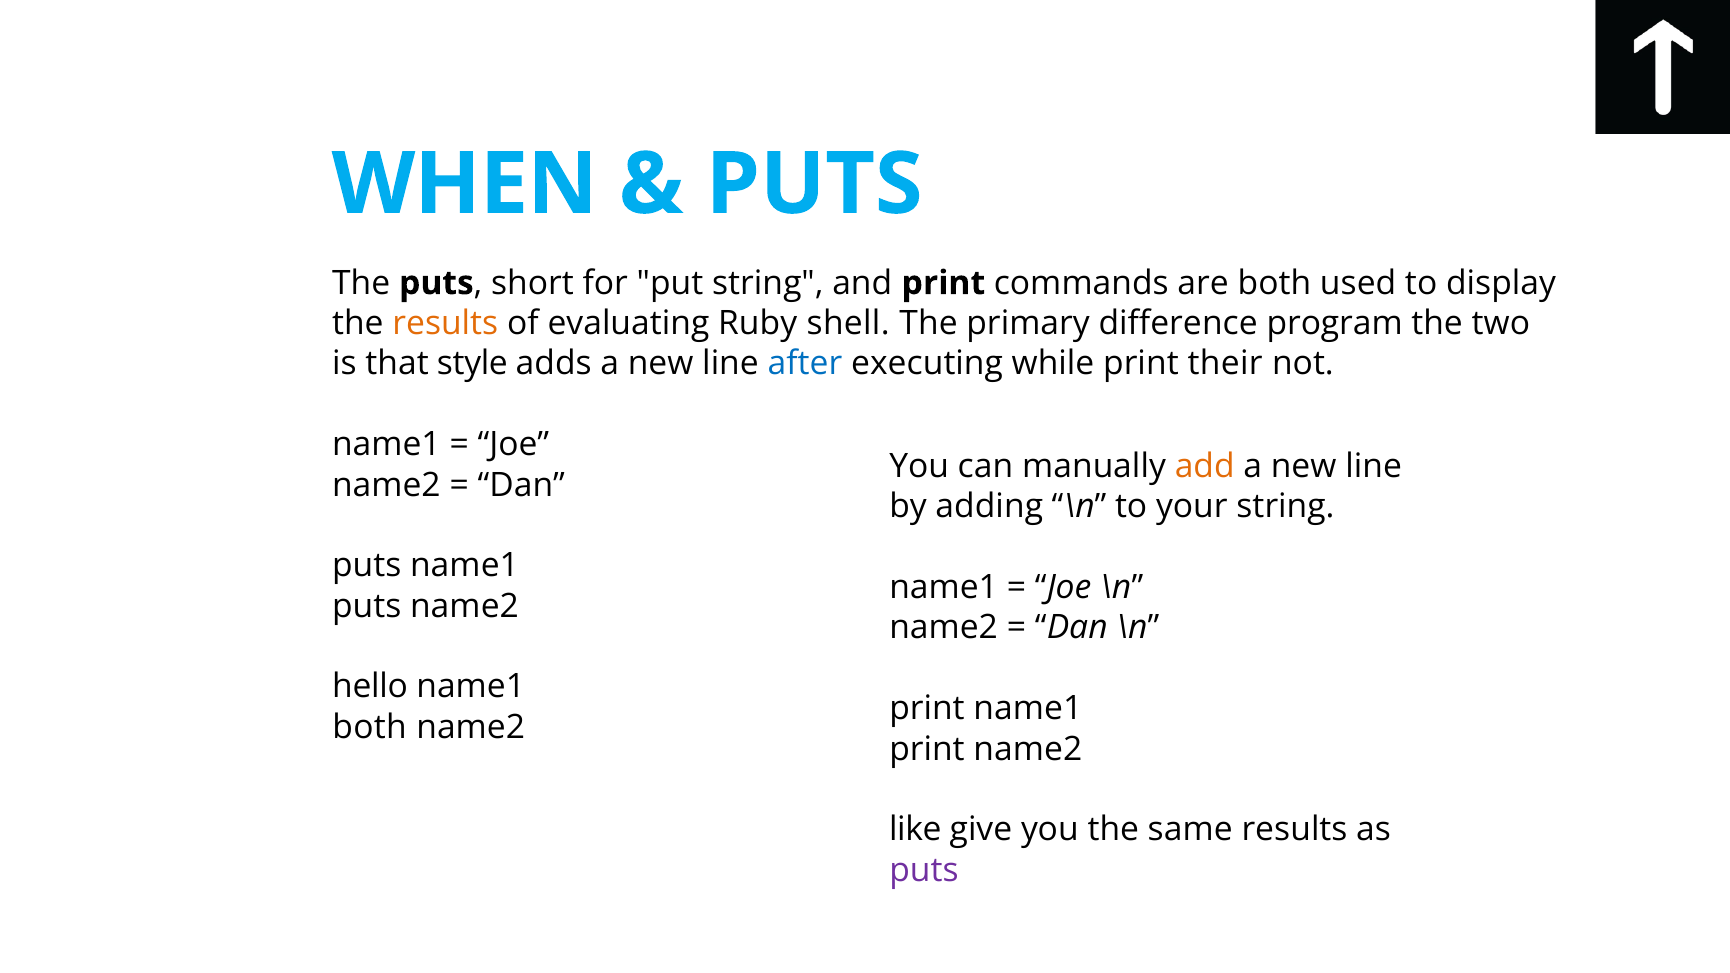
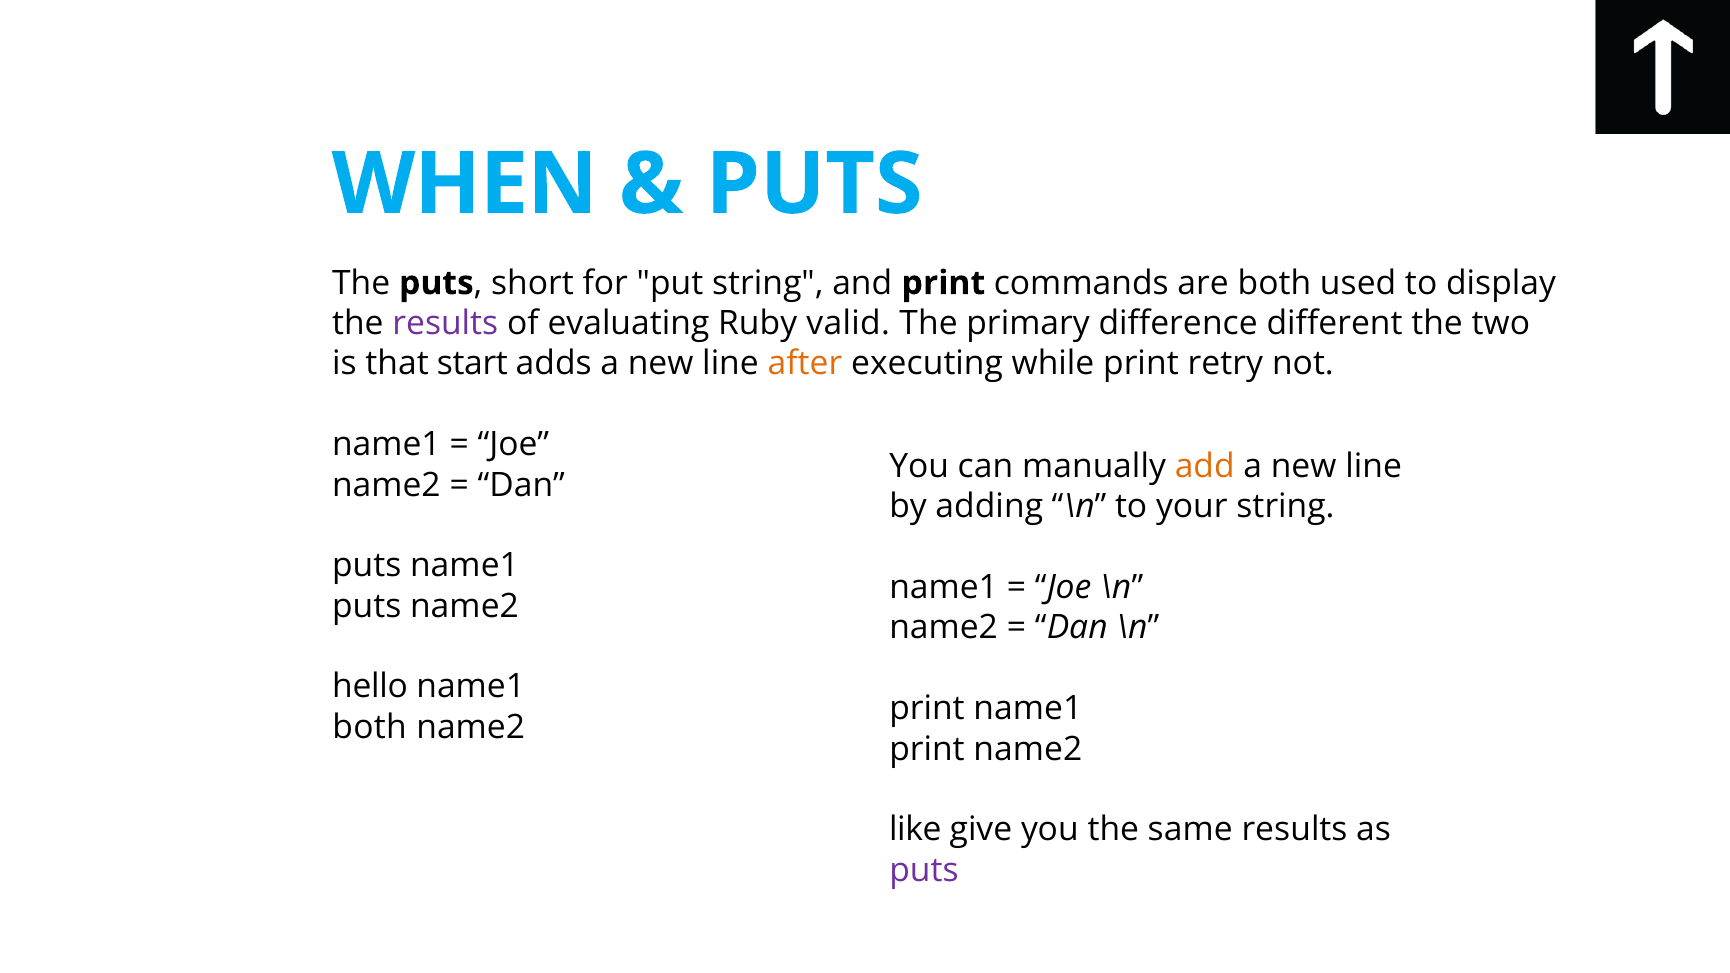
results at (445, 323) colour: orange -> purple
shell: shell -> valid
program: program -> different
style: style -> start
after colour: blue -> orange
their: their -> retry
